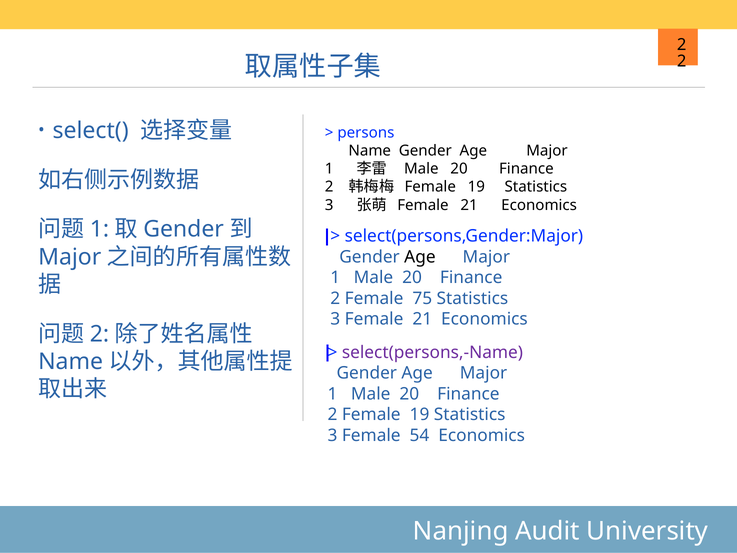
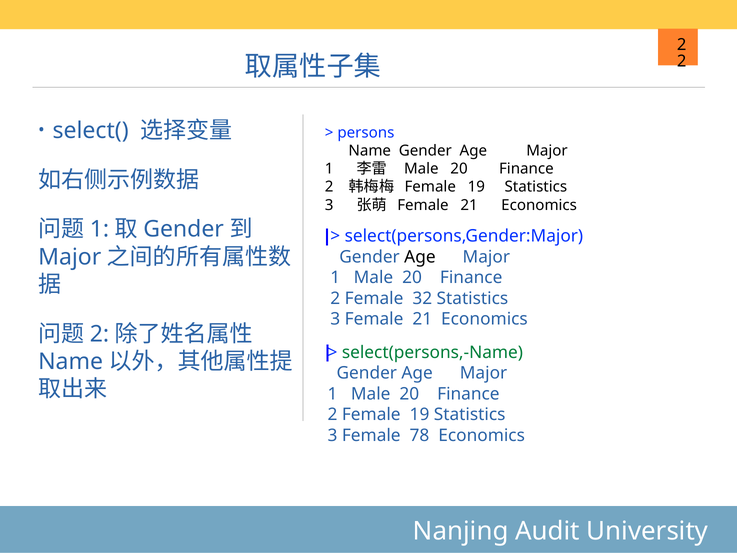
75: 75 -> 32
select(persons,-Name colour: purple -> green
54: 54 -> 78
